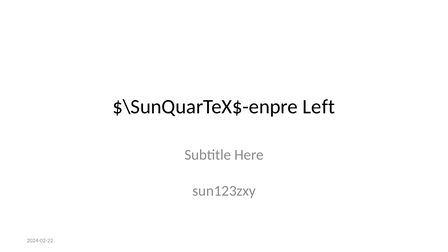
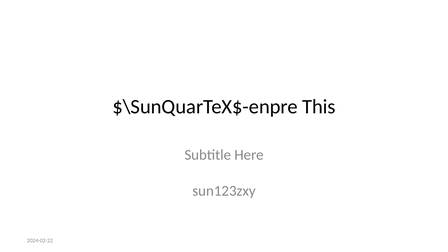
Left: Left -> This
